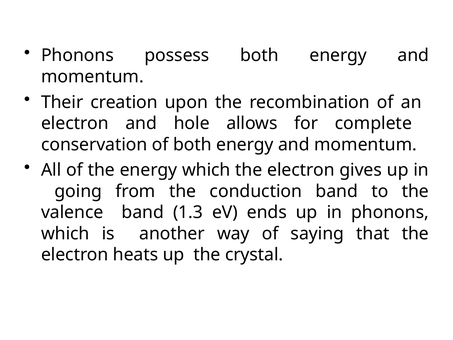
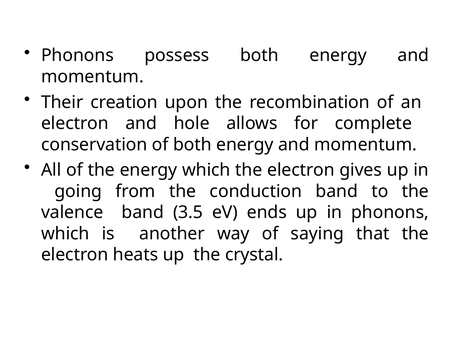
1.3: 1.3 -> 3.5
